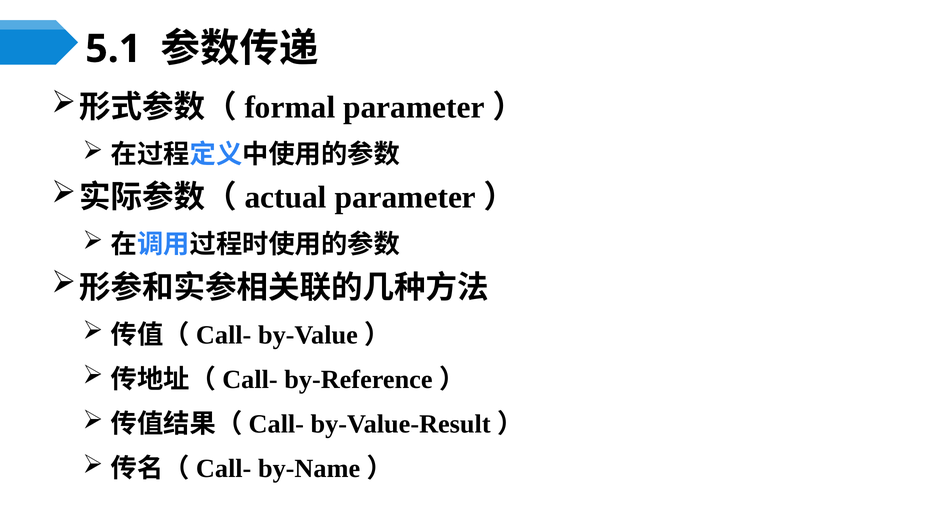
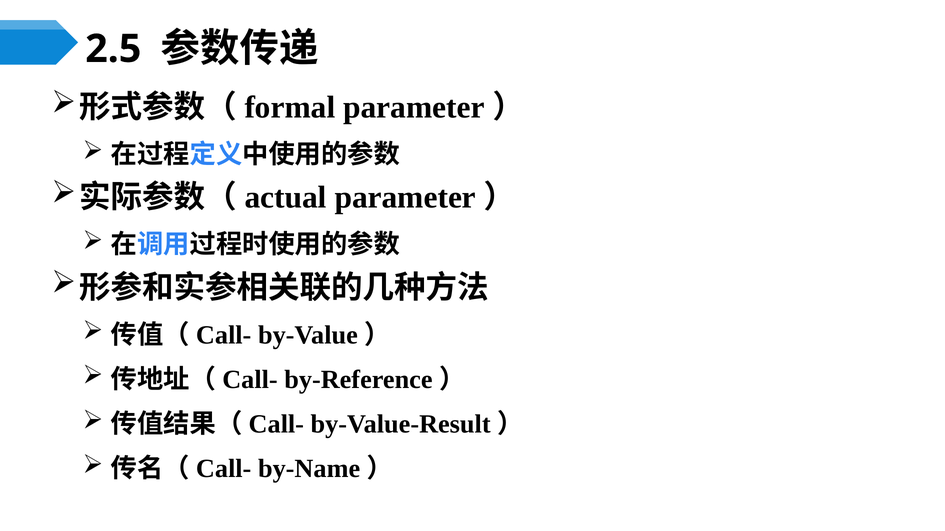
5.1: 5.1 -> 2.5
